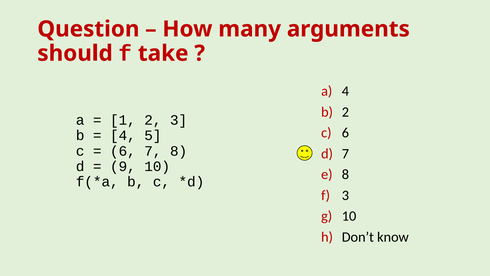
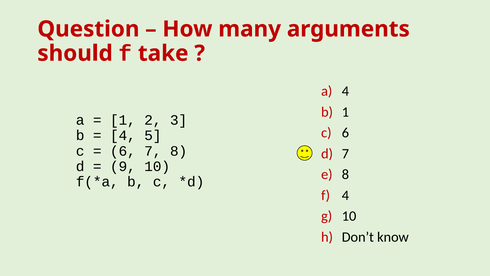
b 2: 2 -> 1
f 3: 3 -> 4
